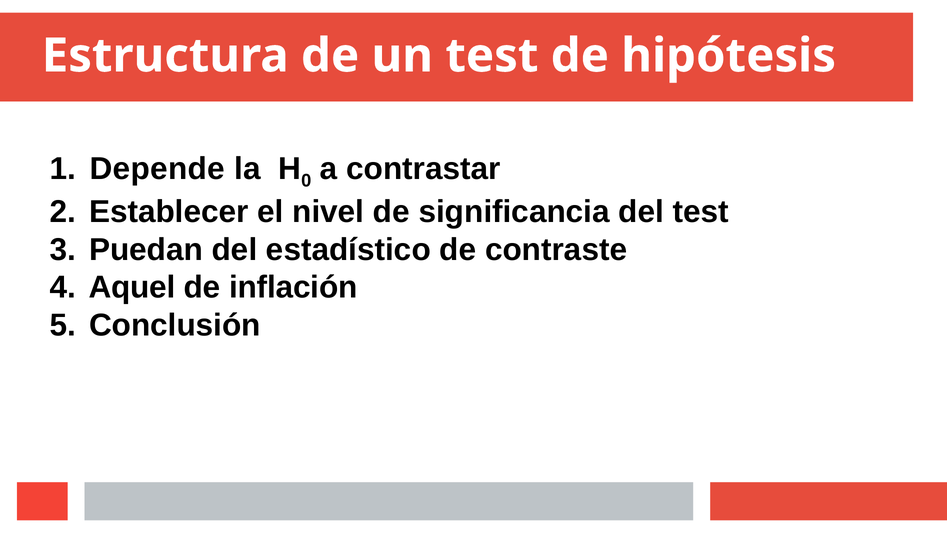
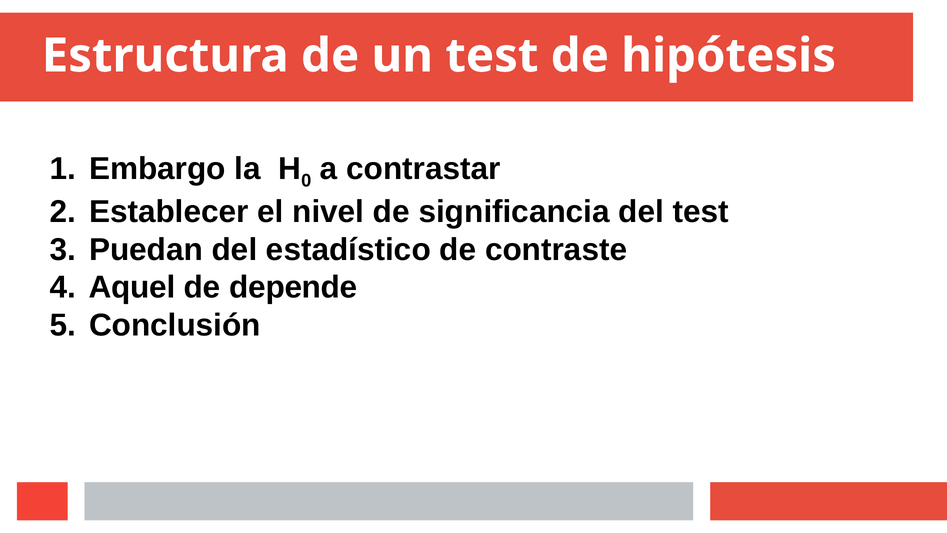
Depende: Depende -> Embargo
inflación: inflación -> depende
